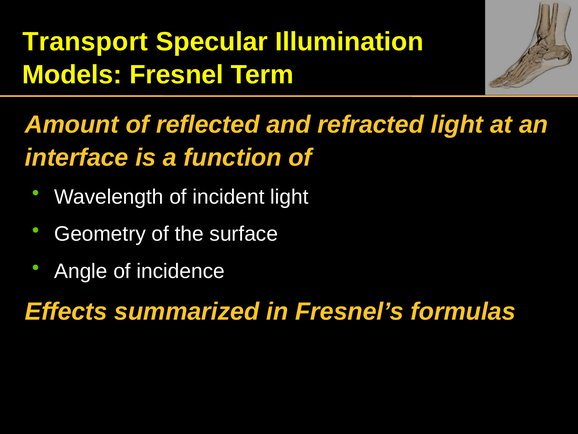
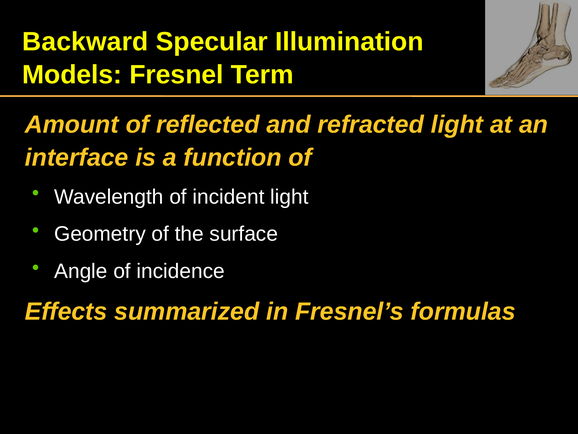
Transport: Transport -> Backward
